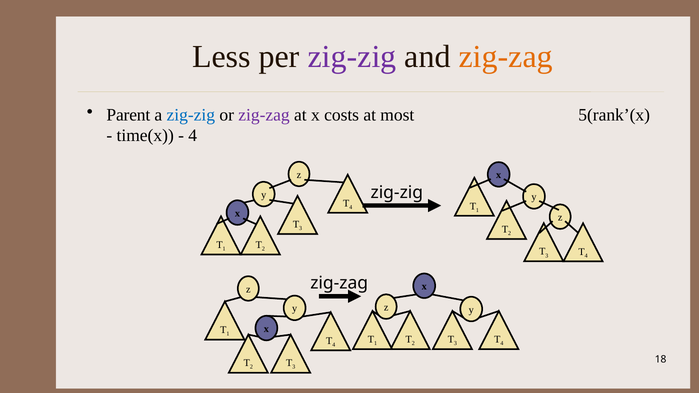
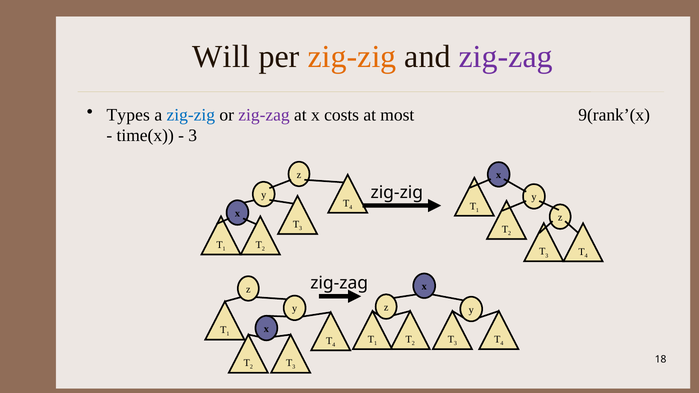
Less: Less -> Will
zig-zig at (352, 57) colour: purple -> orange
zig-zag at (506, 57) colour: orange -> purple
Parent: Parent -> Types
5(rank’(x: 5(rank’(x -> 9(rank’(x
4 at (193, 136): 4 -> 3
